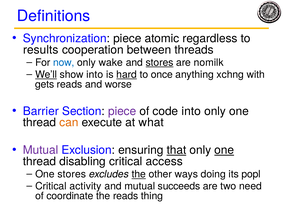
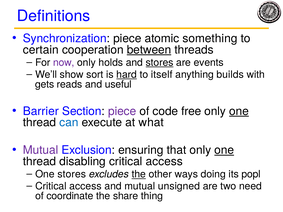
regardless: regardless -> something
results: results -> certain
between underline: none -> present
now colour: blue -> purple
wake: wake -> holds
nomilk: nomilk -> events
We’ll underline: present -> none
show into: into -> sort
once: once -> itself
xchng: xchng -> builds
worse: worse -> useful
code into: into -> free
one at (239, 111) underline: none -> present
can colour: orange -> blue
that underline: present -> none
activity at (85, 186): activity -> access
succeeds: succeeds -> unsigned
the reads: reads -> share
